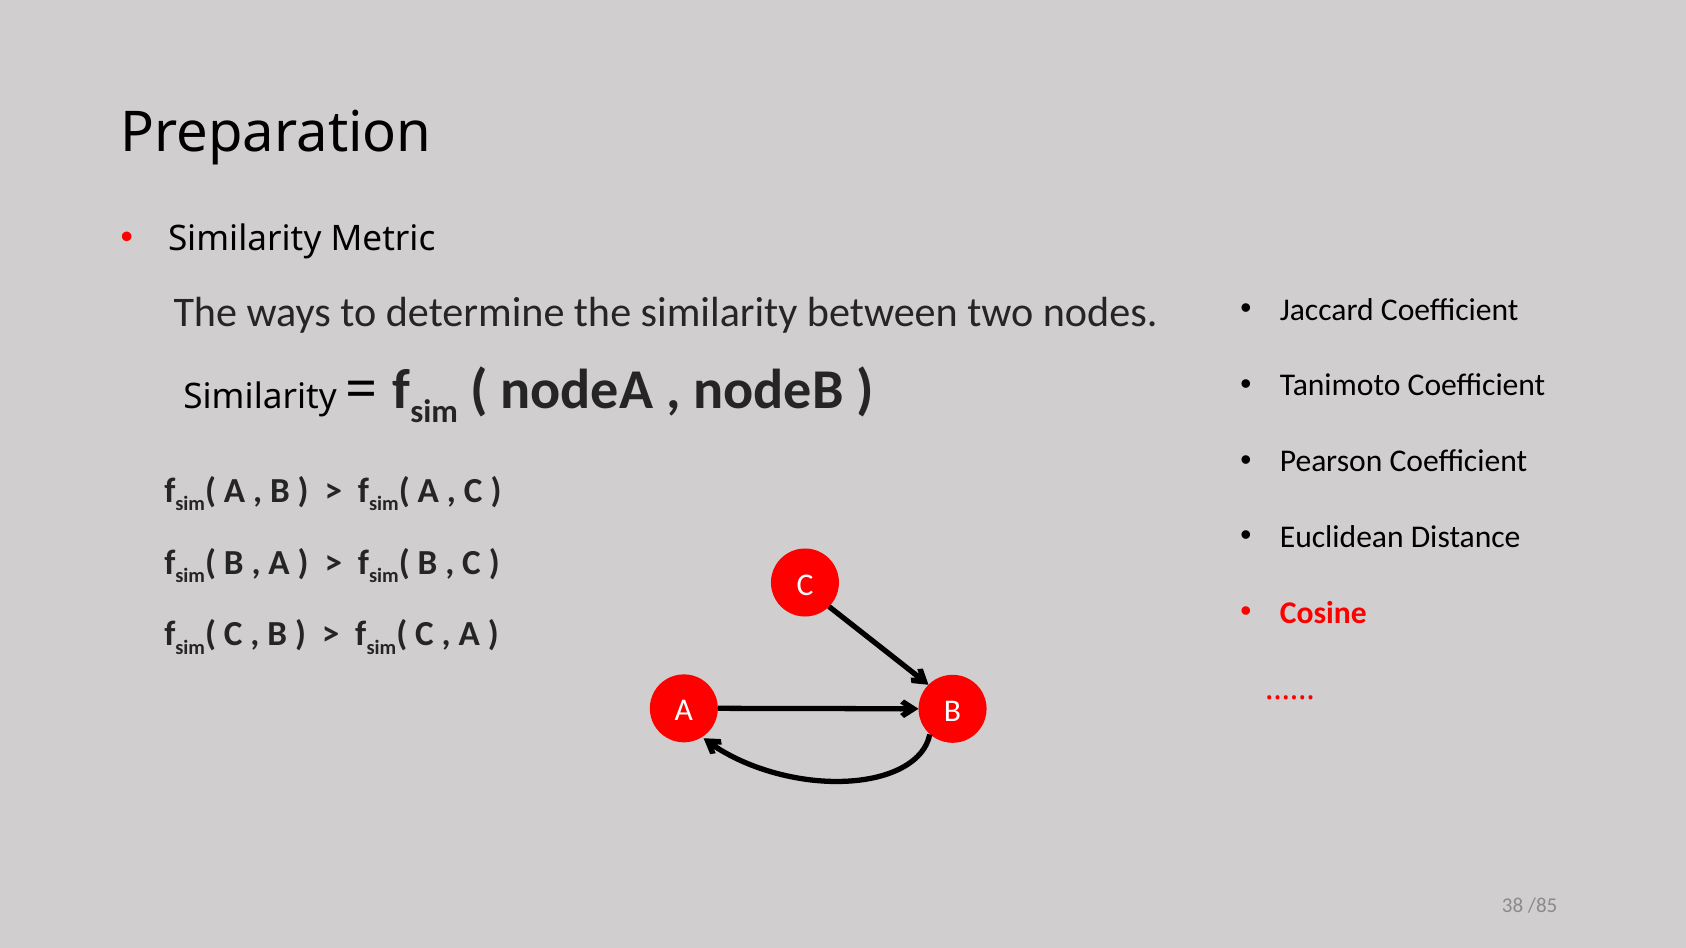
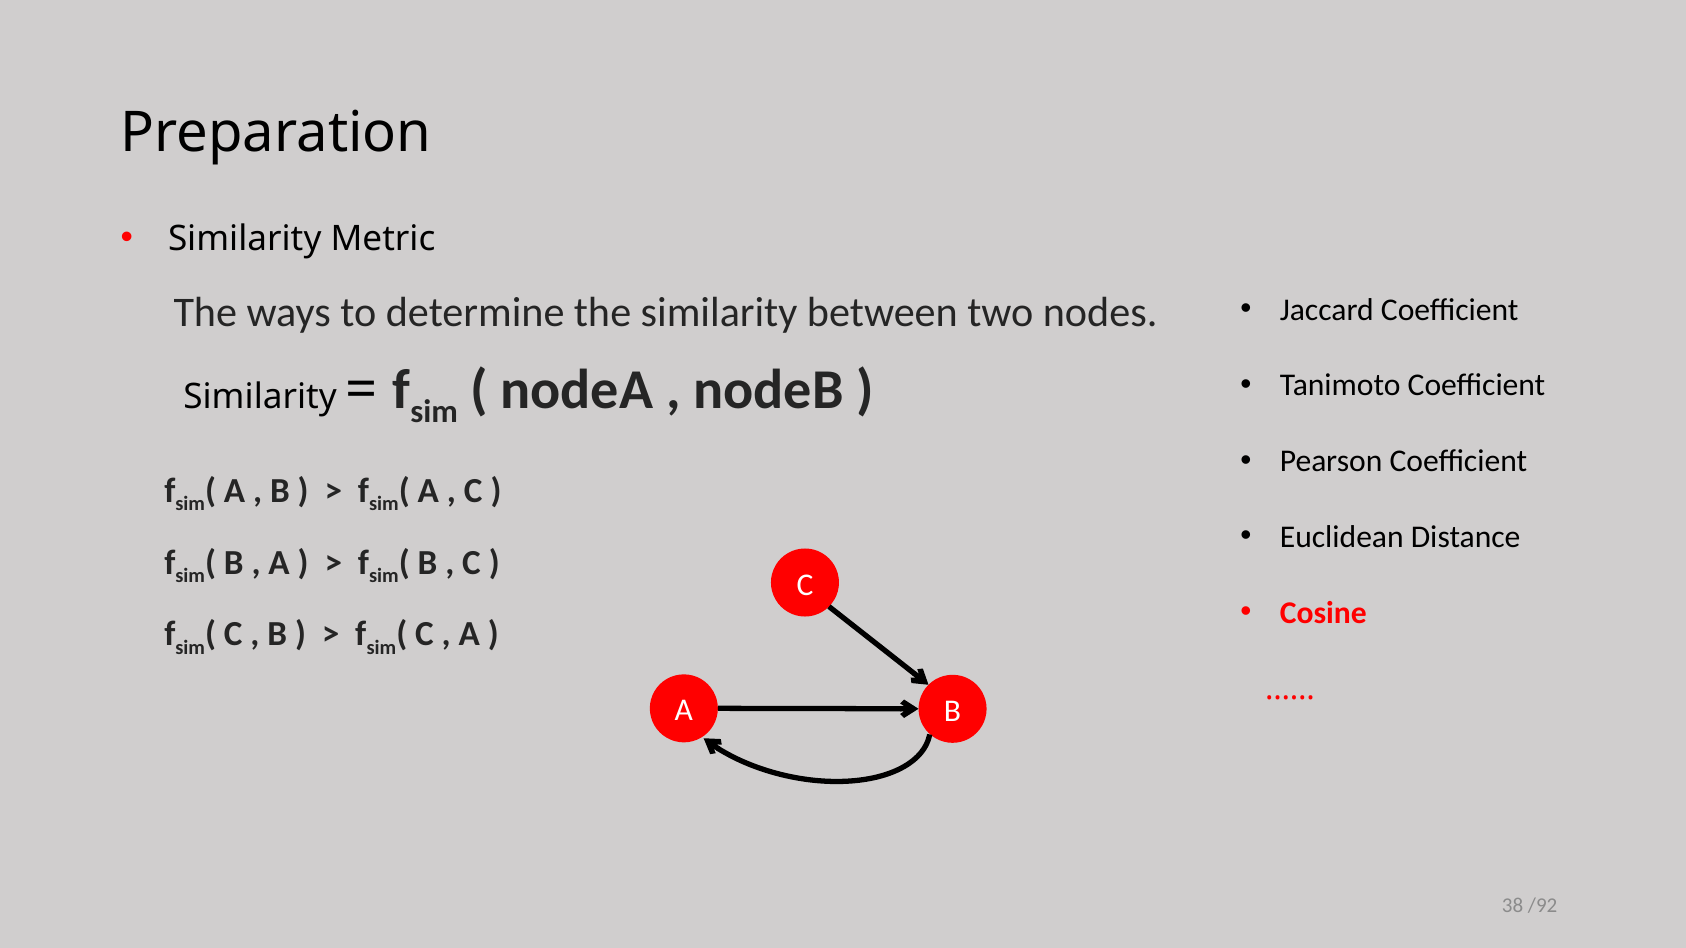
/85: /85 -> /92
